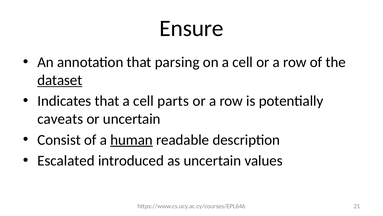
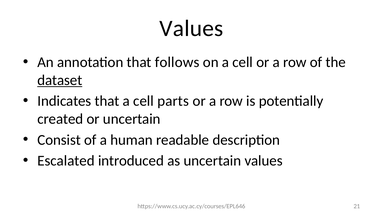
Ensure at (192, 28): Ensure -> Values
parsing: parsing -> follows
caveats: caveats -> created
human underline: present -> none
